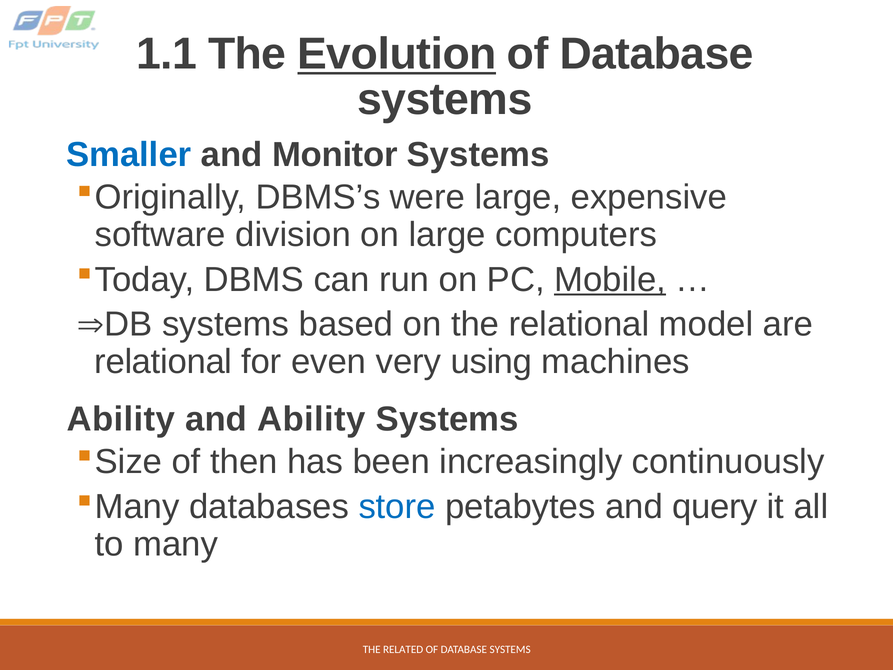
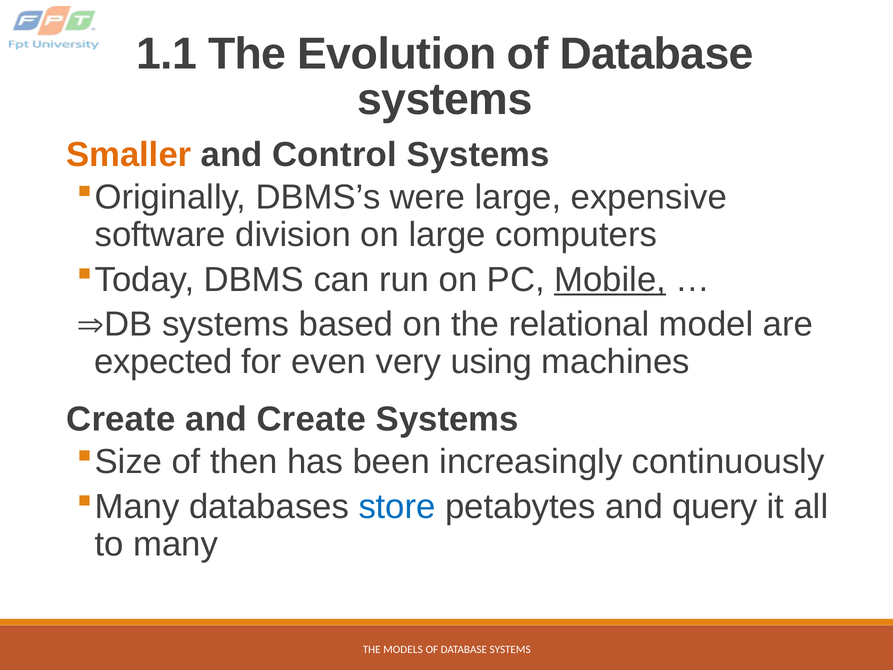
Evolution underline: present -> none
Smaller colour: blue -> orange
Monitor: Monitor -> Control
relational at (163, 362): relational -> expected
Ability at (121, 419): Ability -> Create
and Ability: Ability -> Create
RELATED: RELATED -> MODELS
